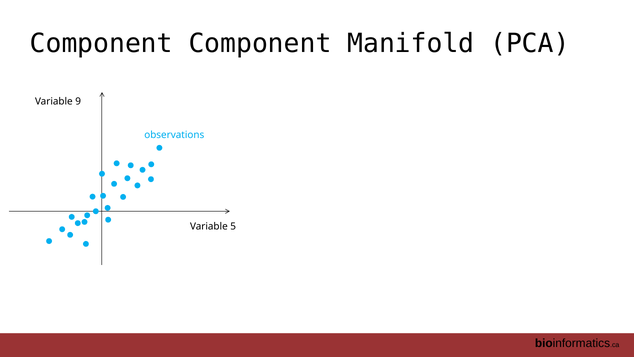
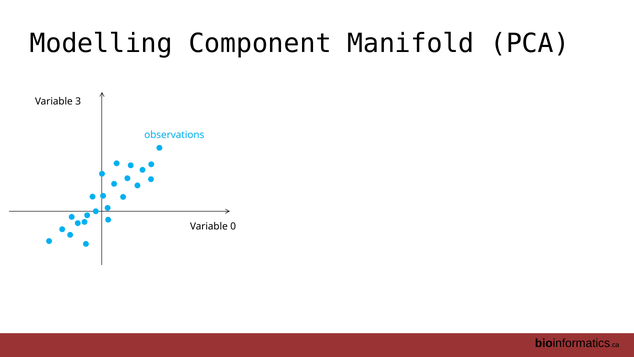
Component at (101, 44): Component -> Modelling
9: 9 -> 3
5: 5 -> 0
